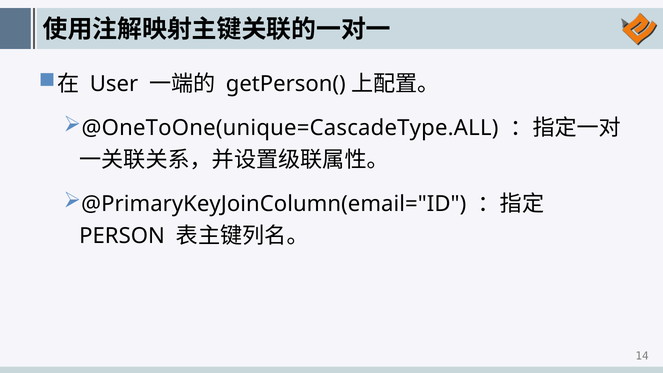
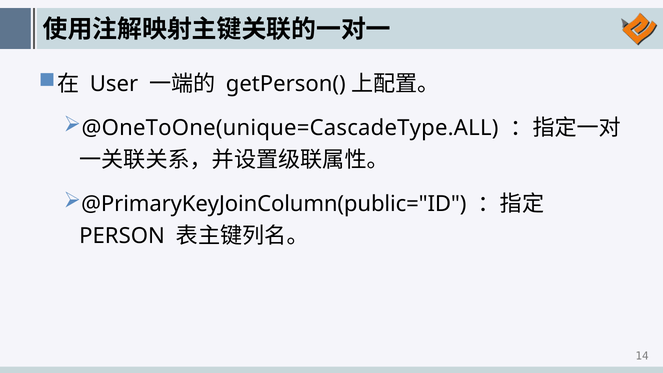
@PrimaryKeyJoinColumn(email="ID: @PrimaryKeyJoinColumn(email="ID -> @PrimaryKeyJoinColumn(public="ID
